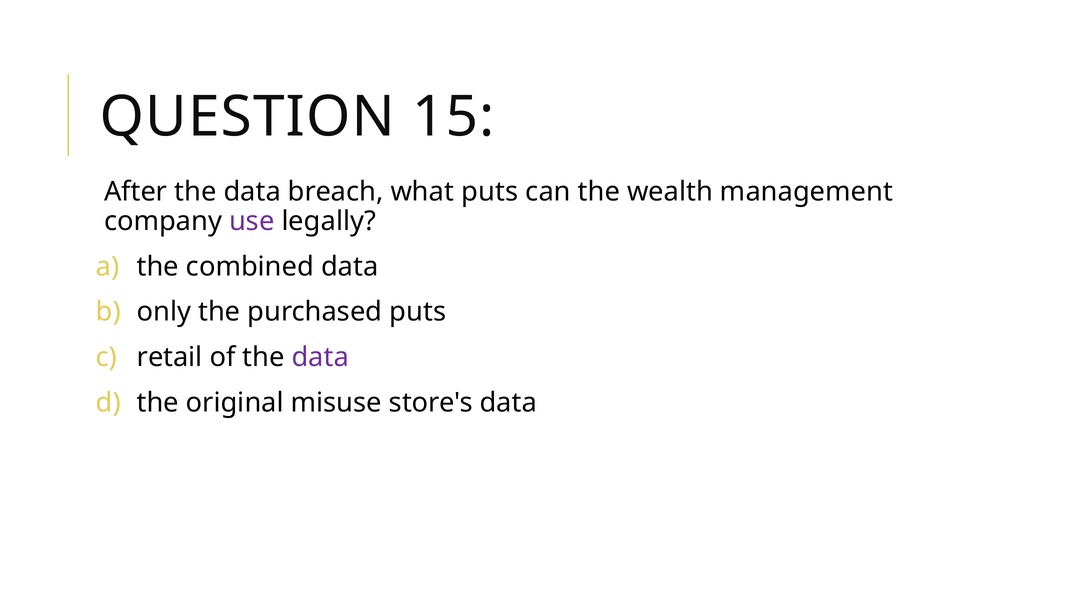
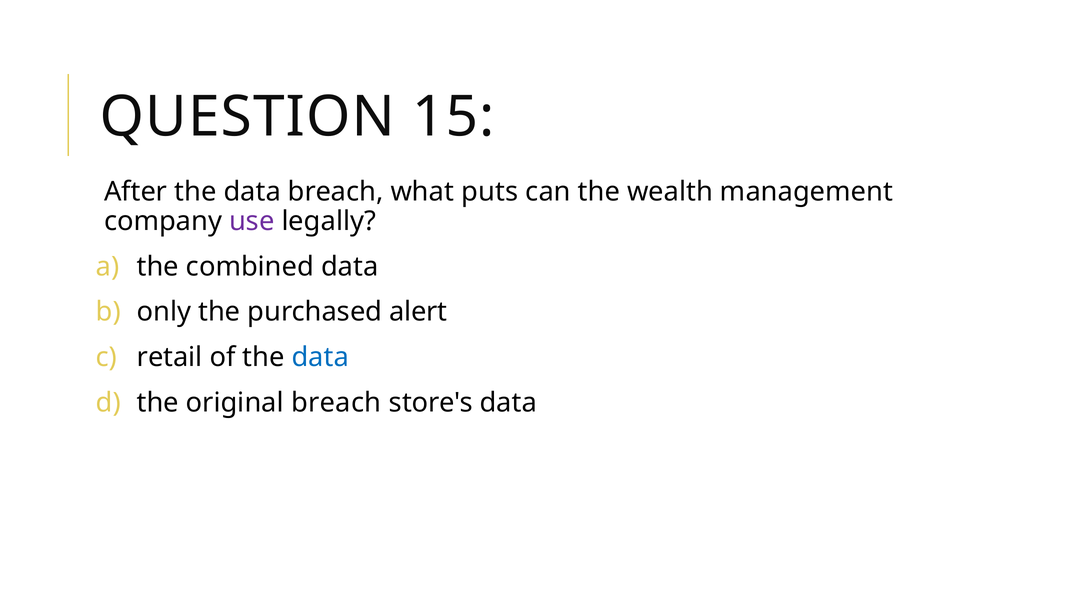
purchased puts: puts -> alert
data at (320, 357) colour: purple -> blue
original misuse: misuse -> breach
